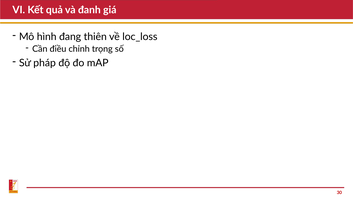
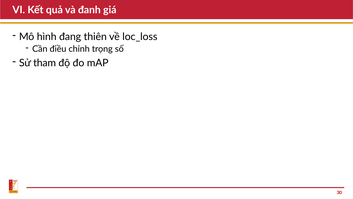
pháp: pháp -> tham
